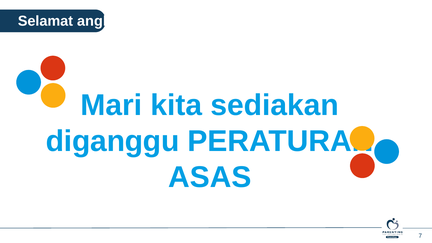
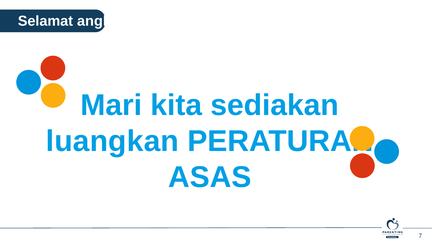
diganggu: diganggu -> luangkan
